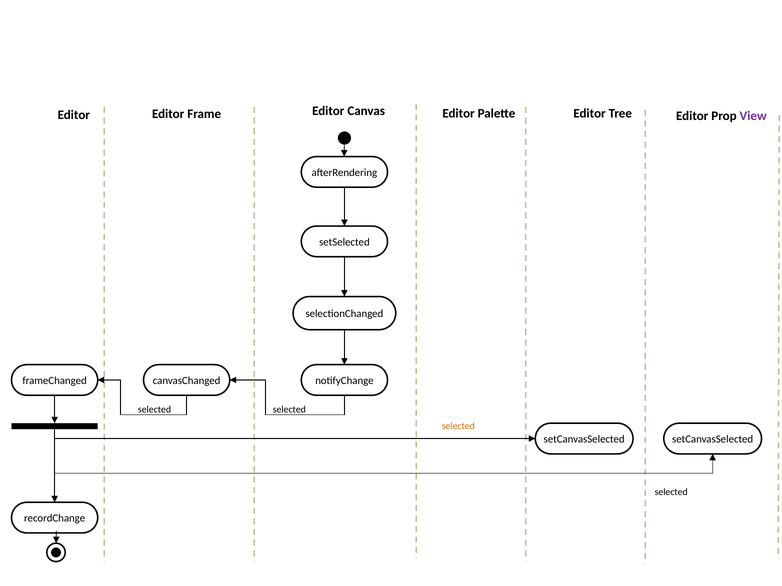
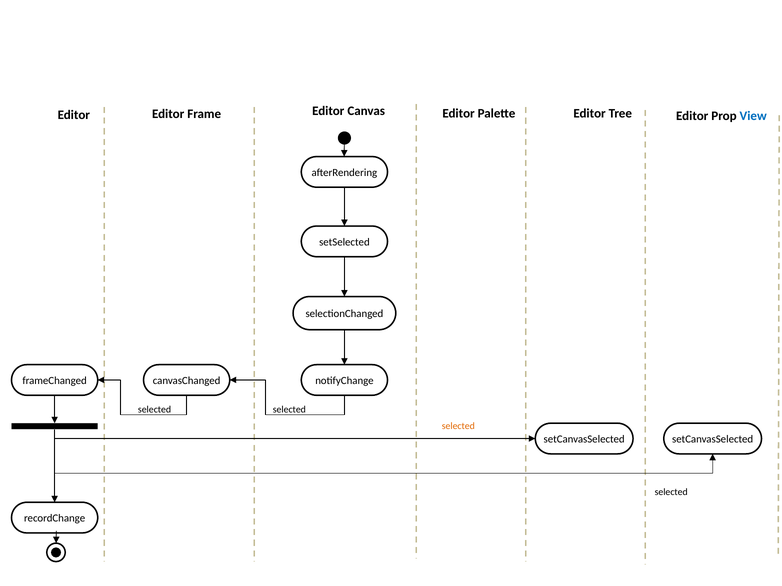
View colour: purple -> blue
